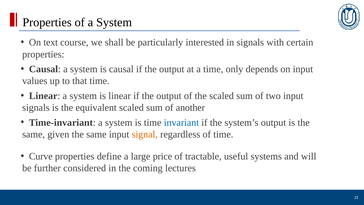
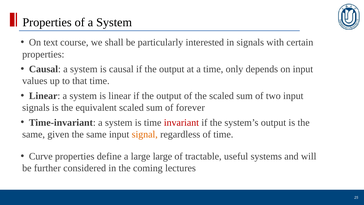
another: another -> forever
invariant colour: blue -> red
large price: price -> large
